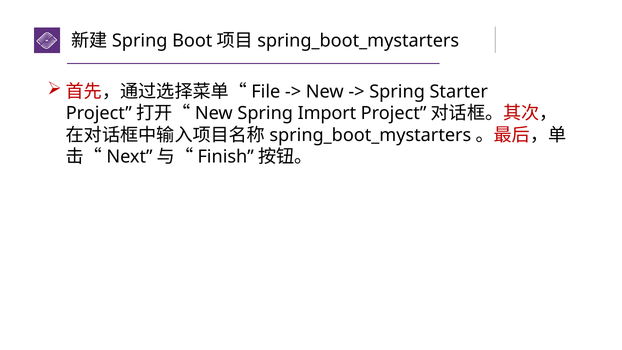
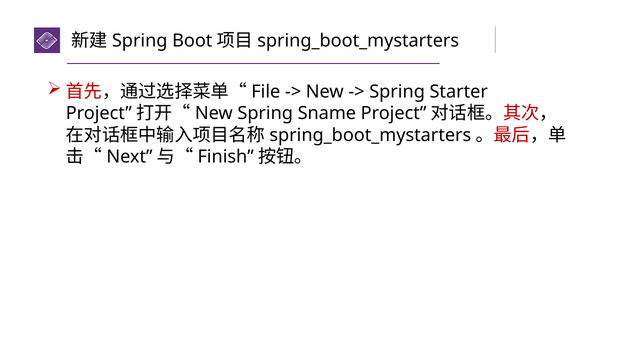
Import: Import -> Sname
